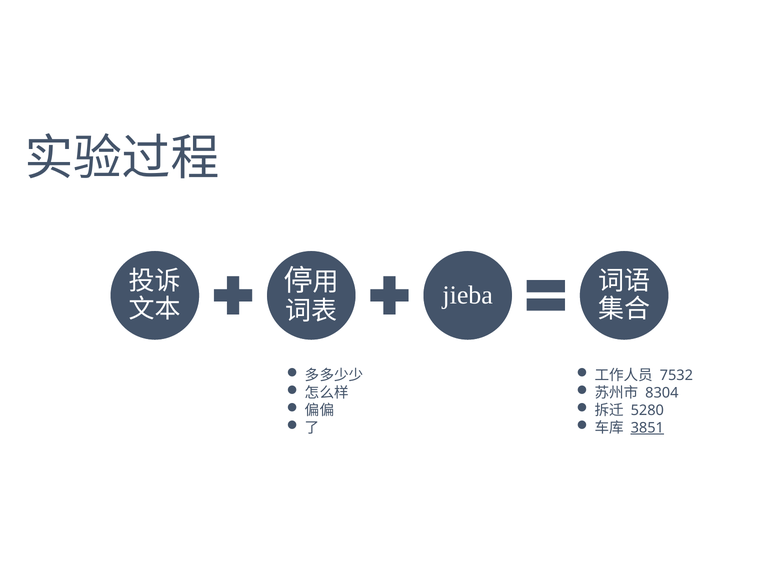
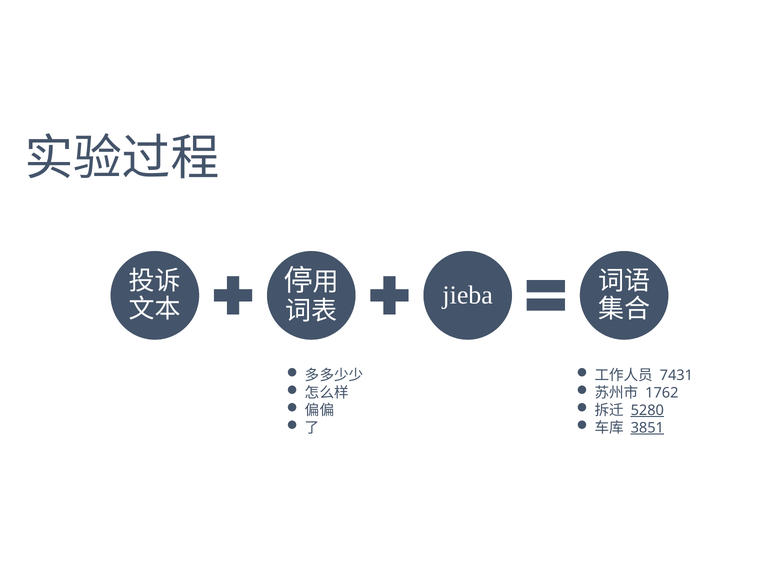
7532: 7532 -> 7431
8304: 8304 -> 1762
5280 underline: none -> present
